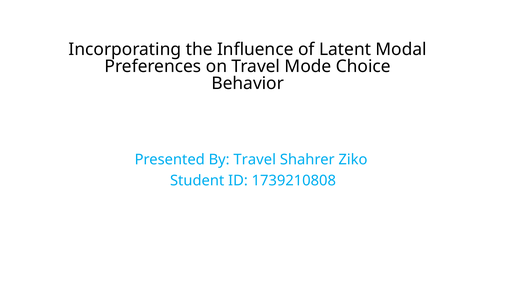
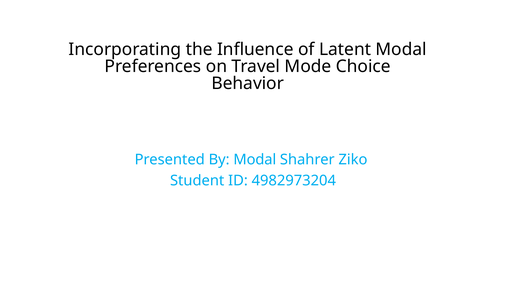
By Travel: Travel -> Modal
1739210808: 1739210808 -> 4982973204
